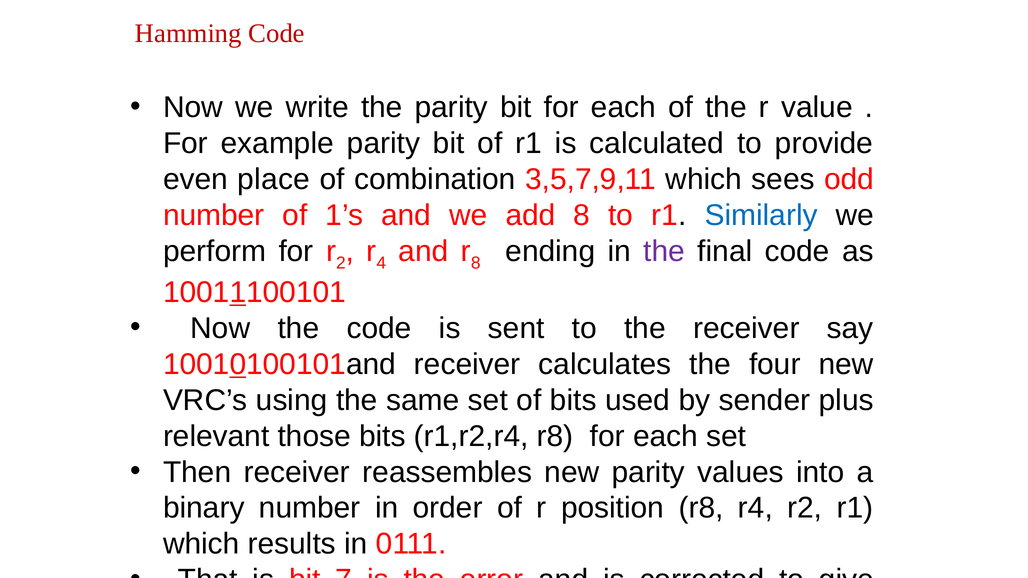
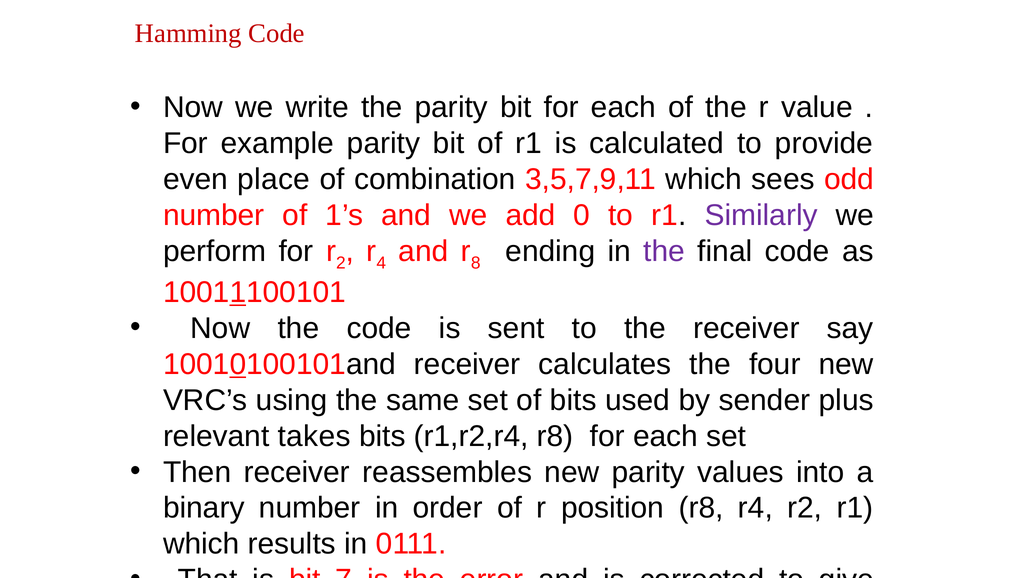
add 8: 8 -> 0
Similarly colour: blue -> purple
those: those -> takes
